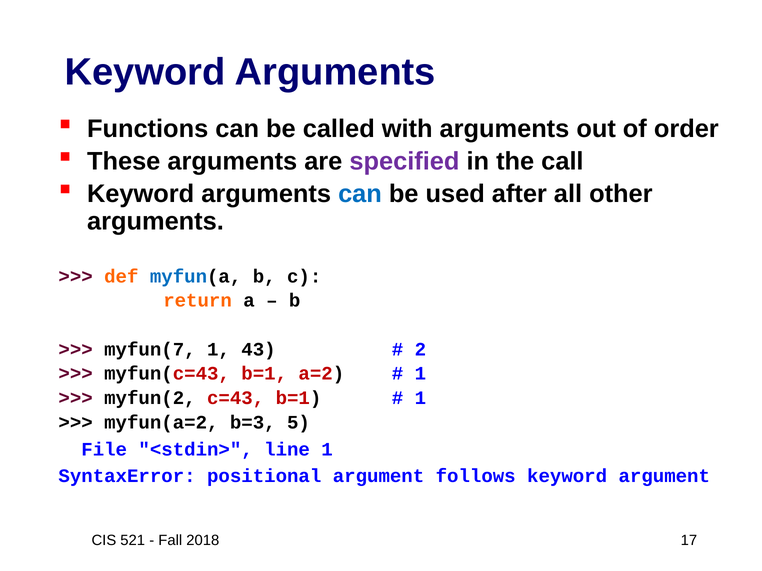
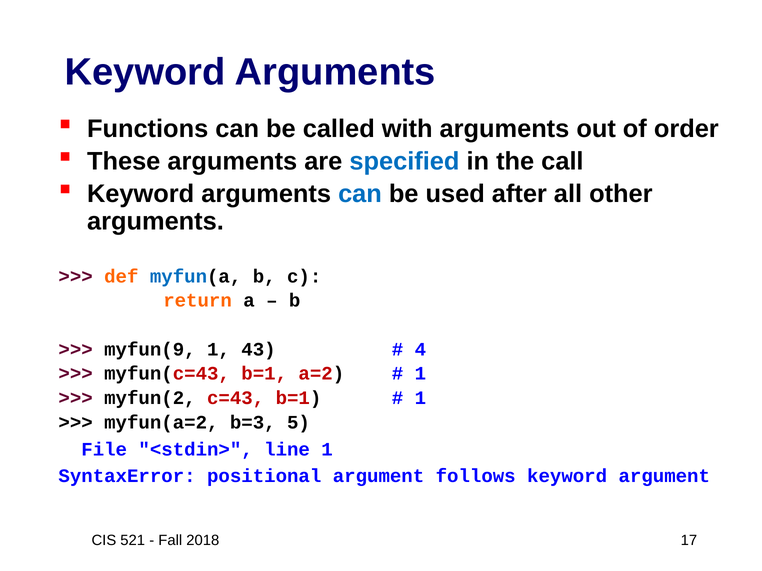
specified colour: purple -> blue
myfun(7: myfun(7 -> myfun(9
2: 2 -> 4
